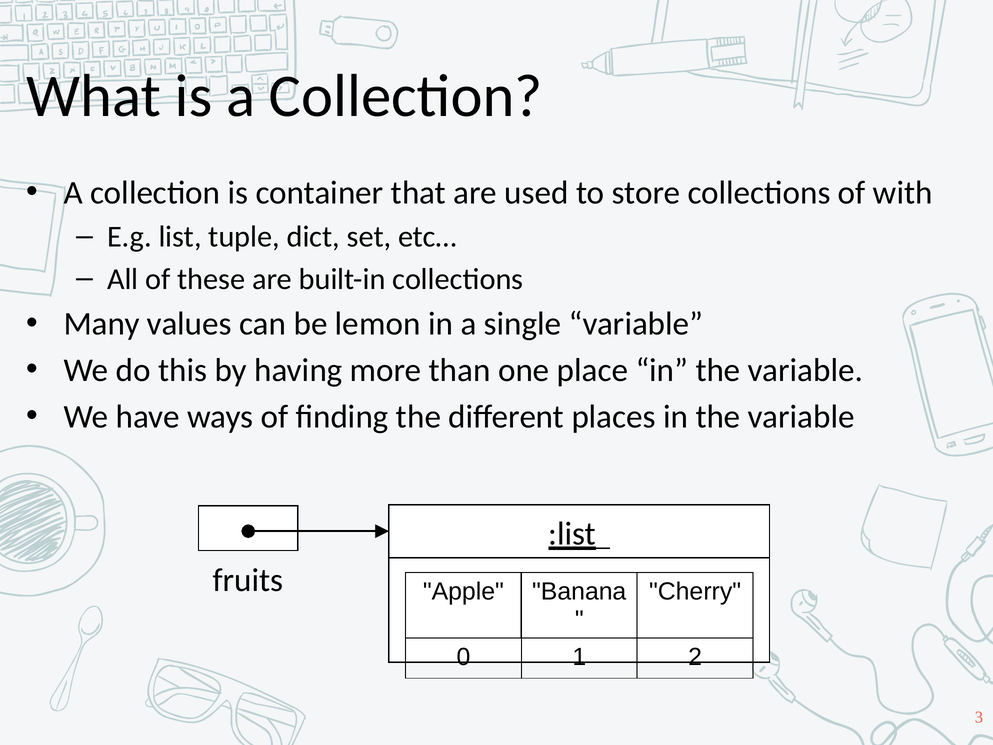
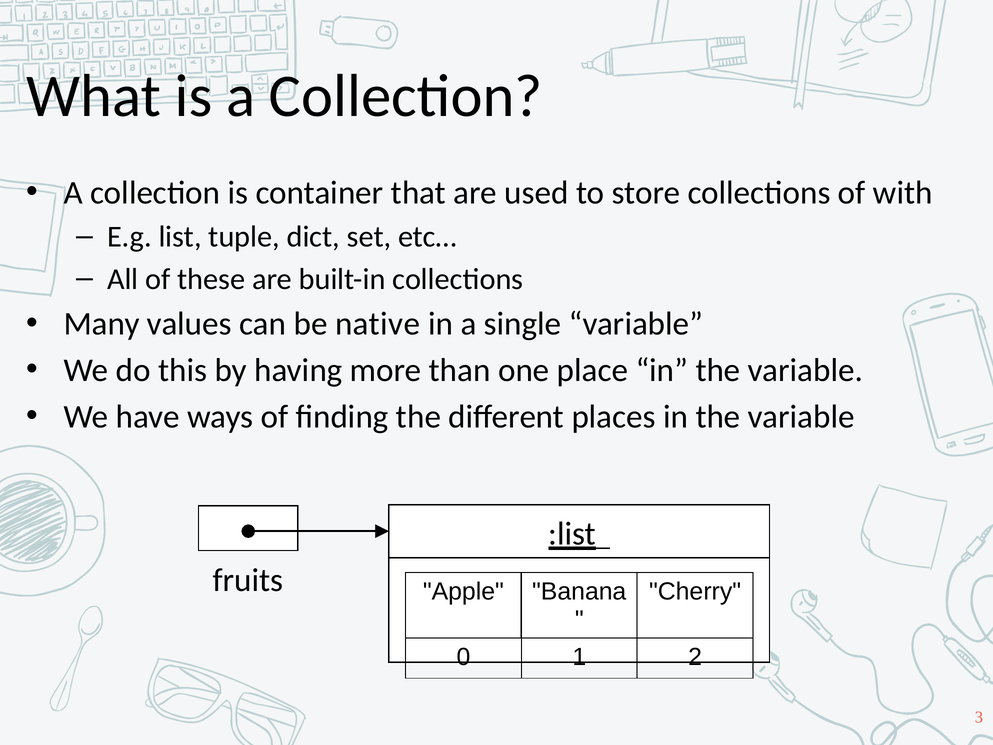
lemon: lemon -> native
